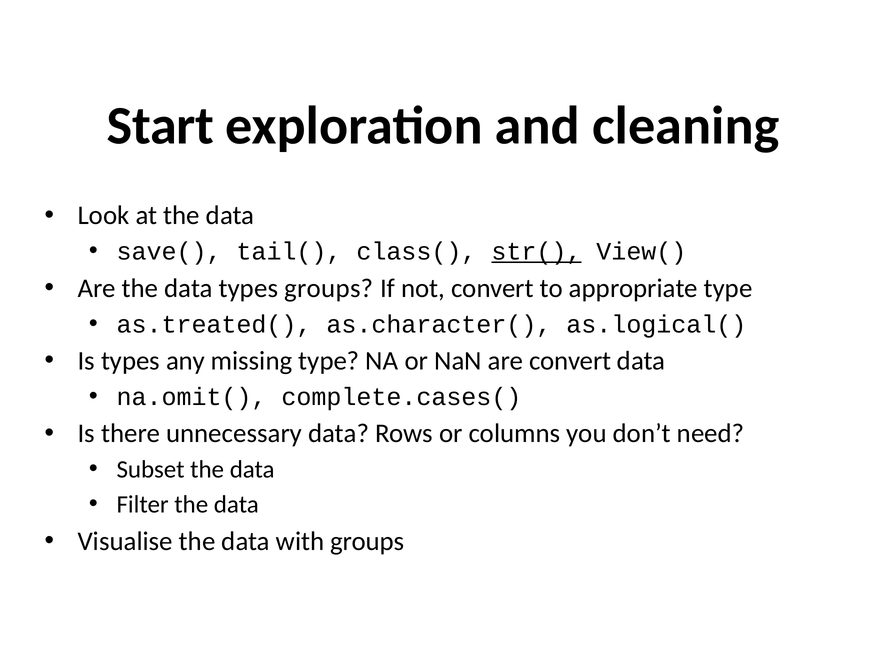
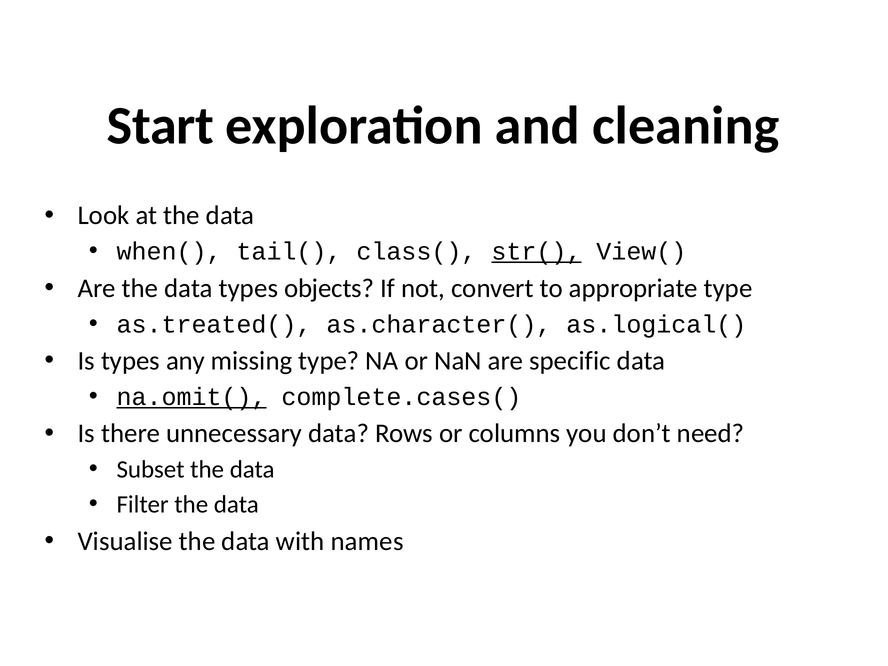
save(: save( -> when(
types groups: groups -> objects
are convert: convert -> specific
na.omit( underline: none -> present
with groups: groups -> names
